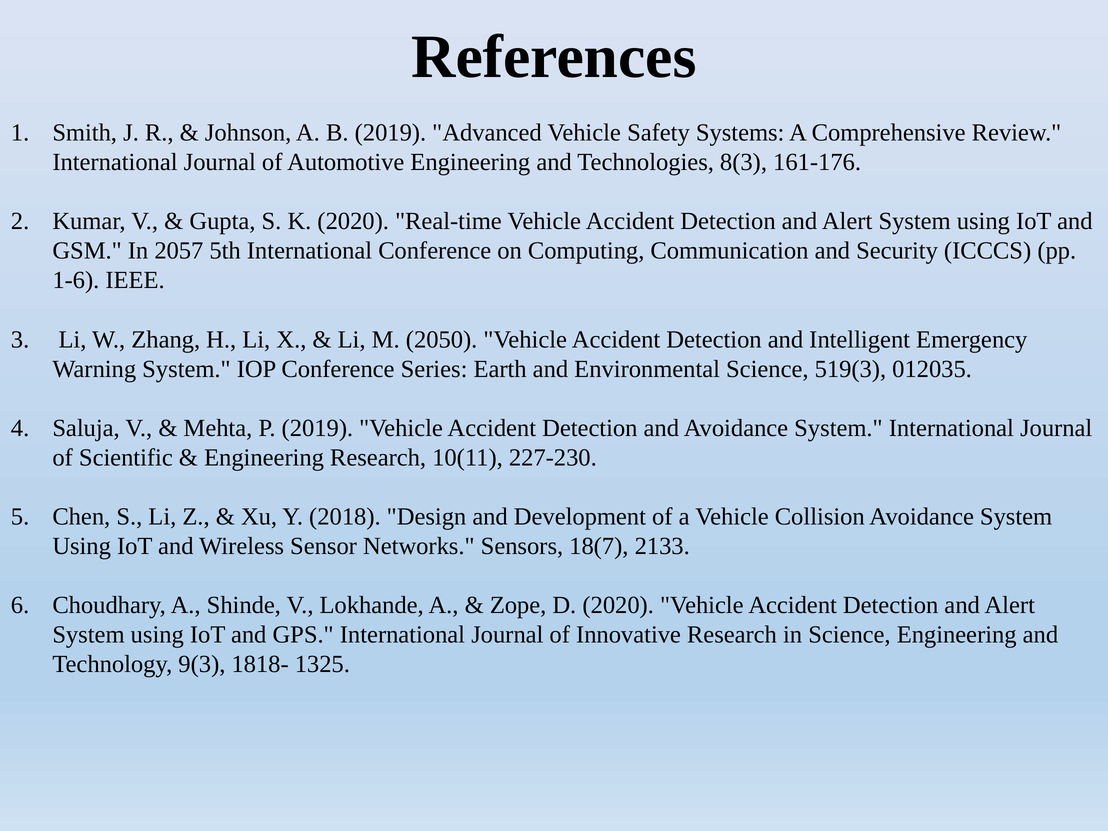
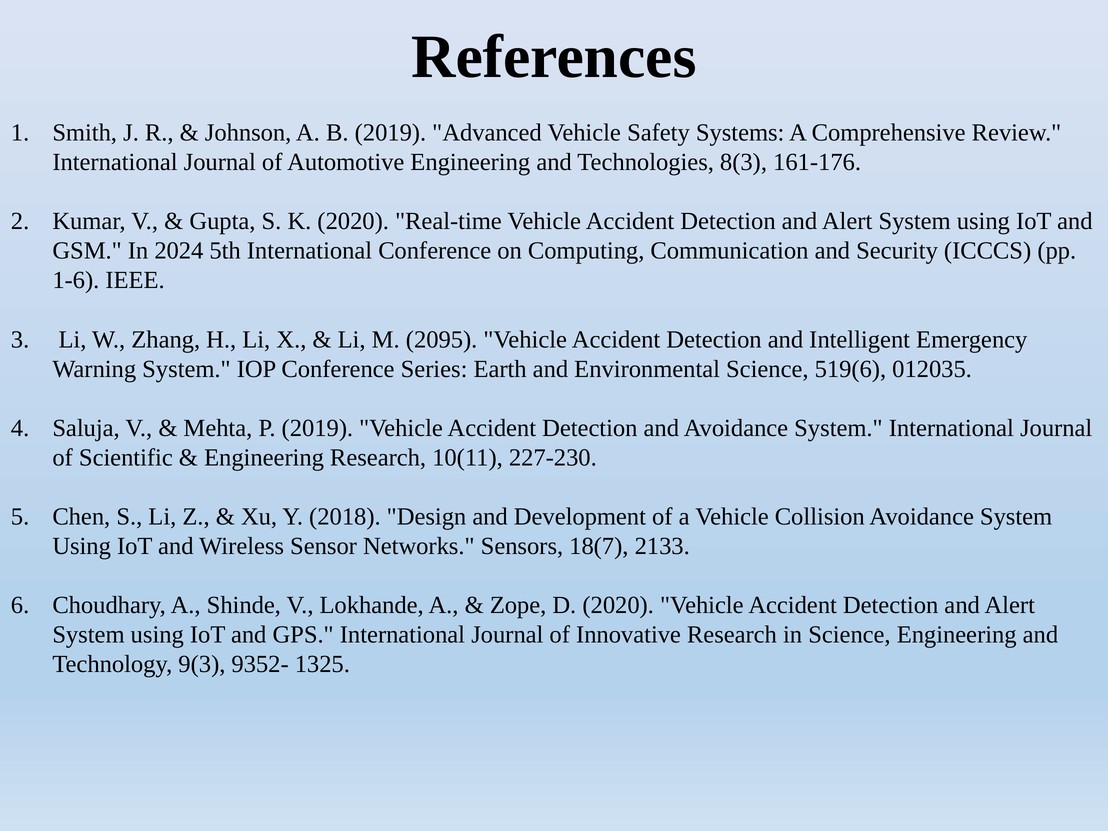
2057: 2057 -> 2024
2050: 2050 -> 2095
519(3: 519(3 -> 519(6
1818-: 1818- -> 9352-
